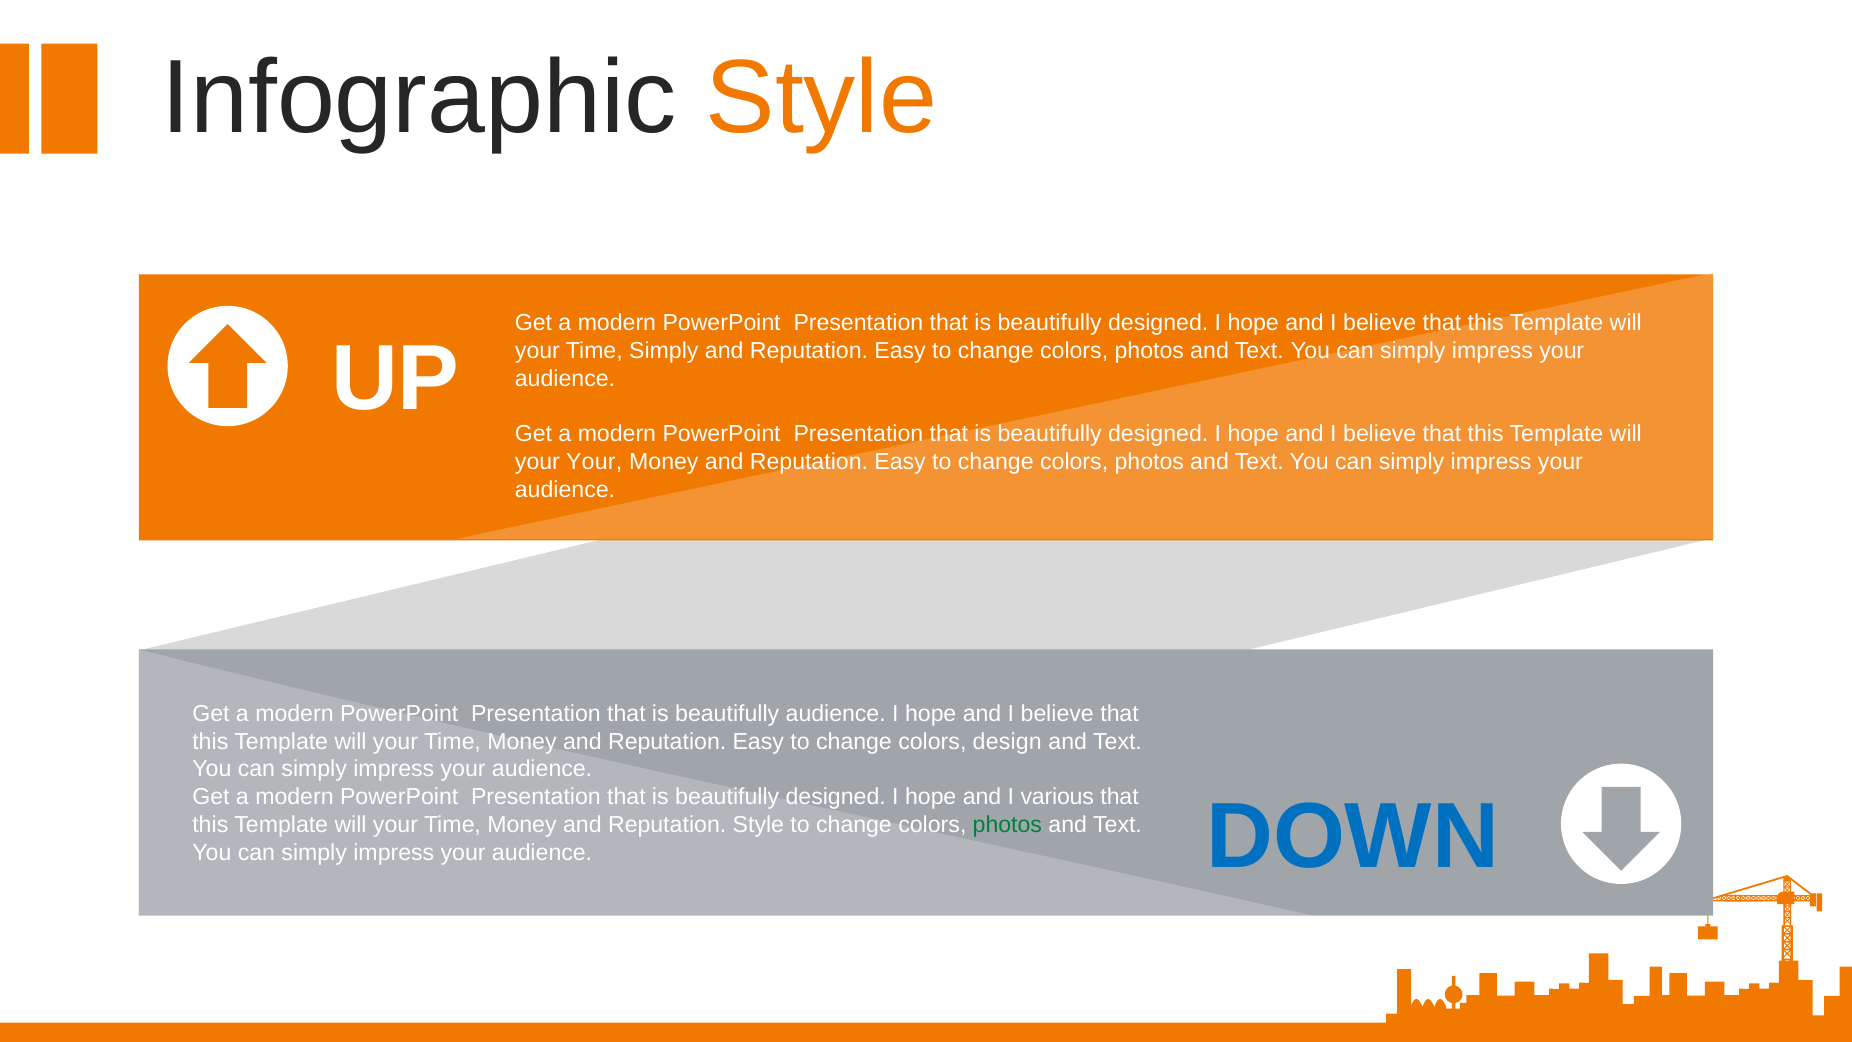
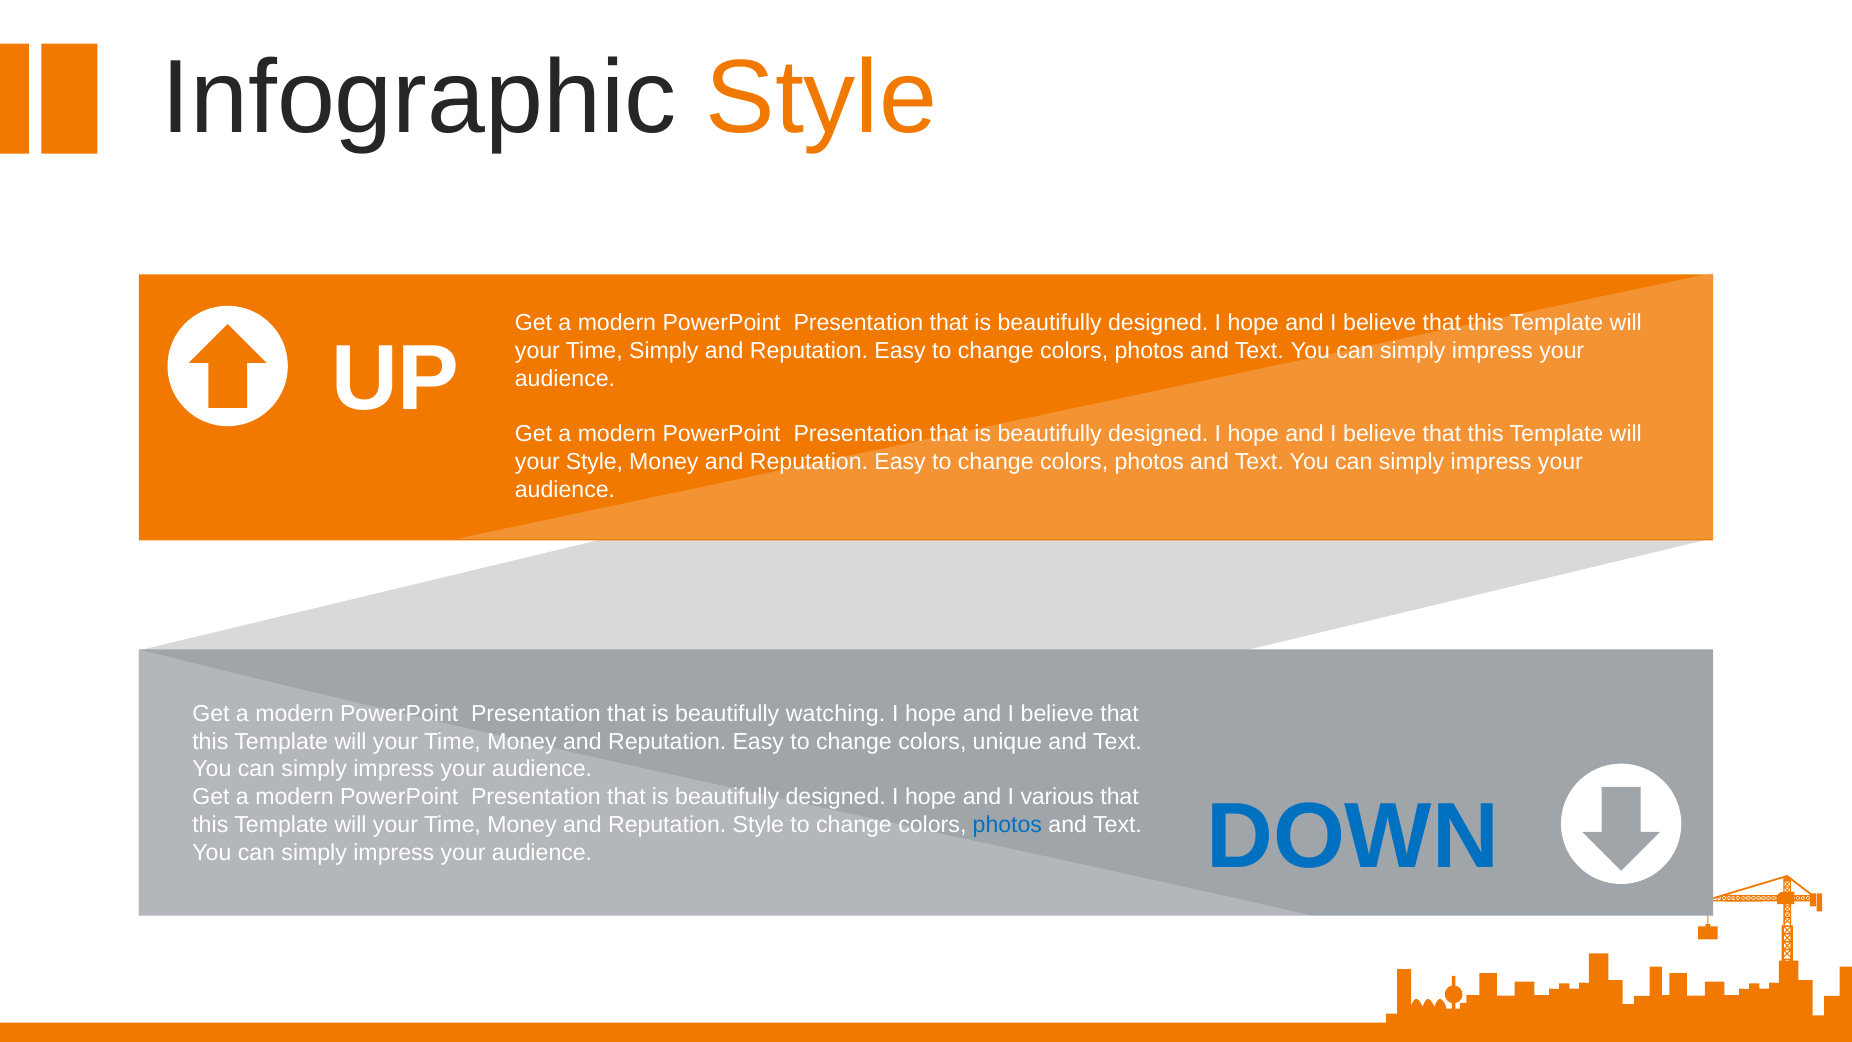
your Your: Your -> Style
beautifully audience: audience -> watching
design: design -> unique
photos at (1007, 825) colour: green -> blue
